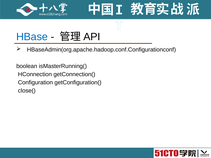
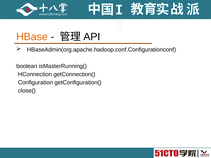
HBase colour: blue -> orange
